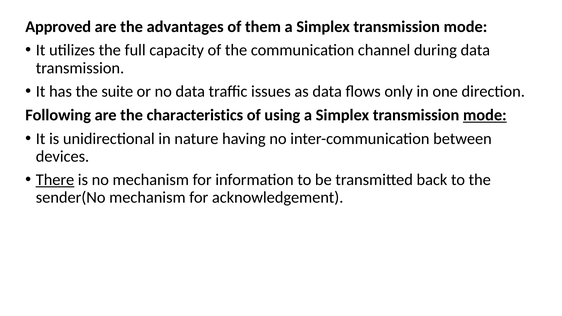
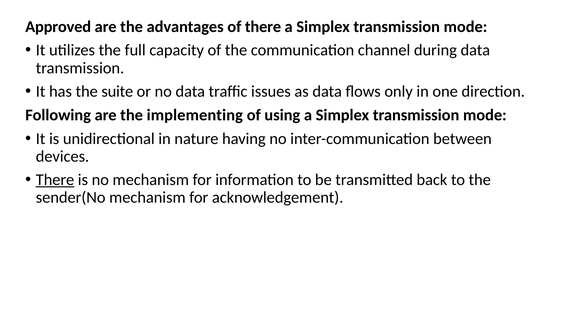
of them: them -> there
characteristics: characteristics -> implementing
mode at (485, 115) underline: present -> none
